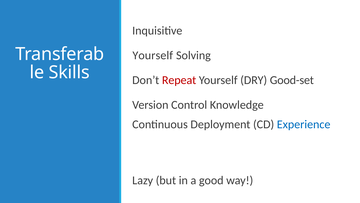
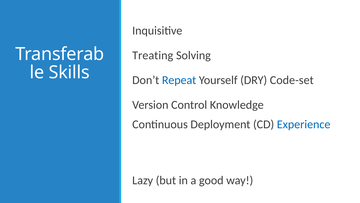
Yourself at (153, 55): Yourself -> Treating
Repeat colour: red -> blue
Good-set: Good-set -> Code-set
